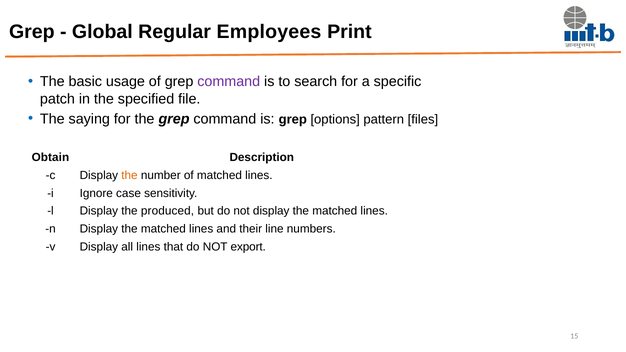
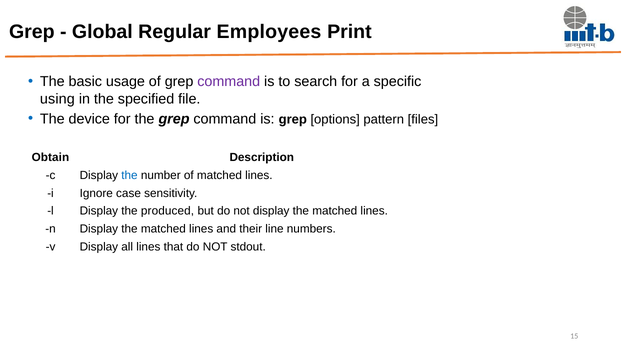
patch: patch -> using
saying: saying -> device
the at (129, 175) colour: orange -> blue
export: export -> stdout
